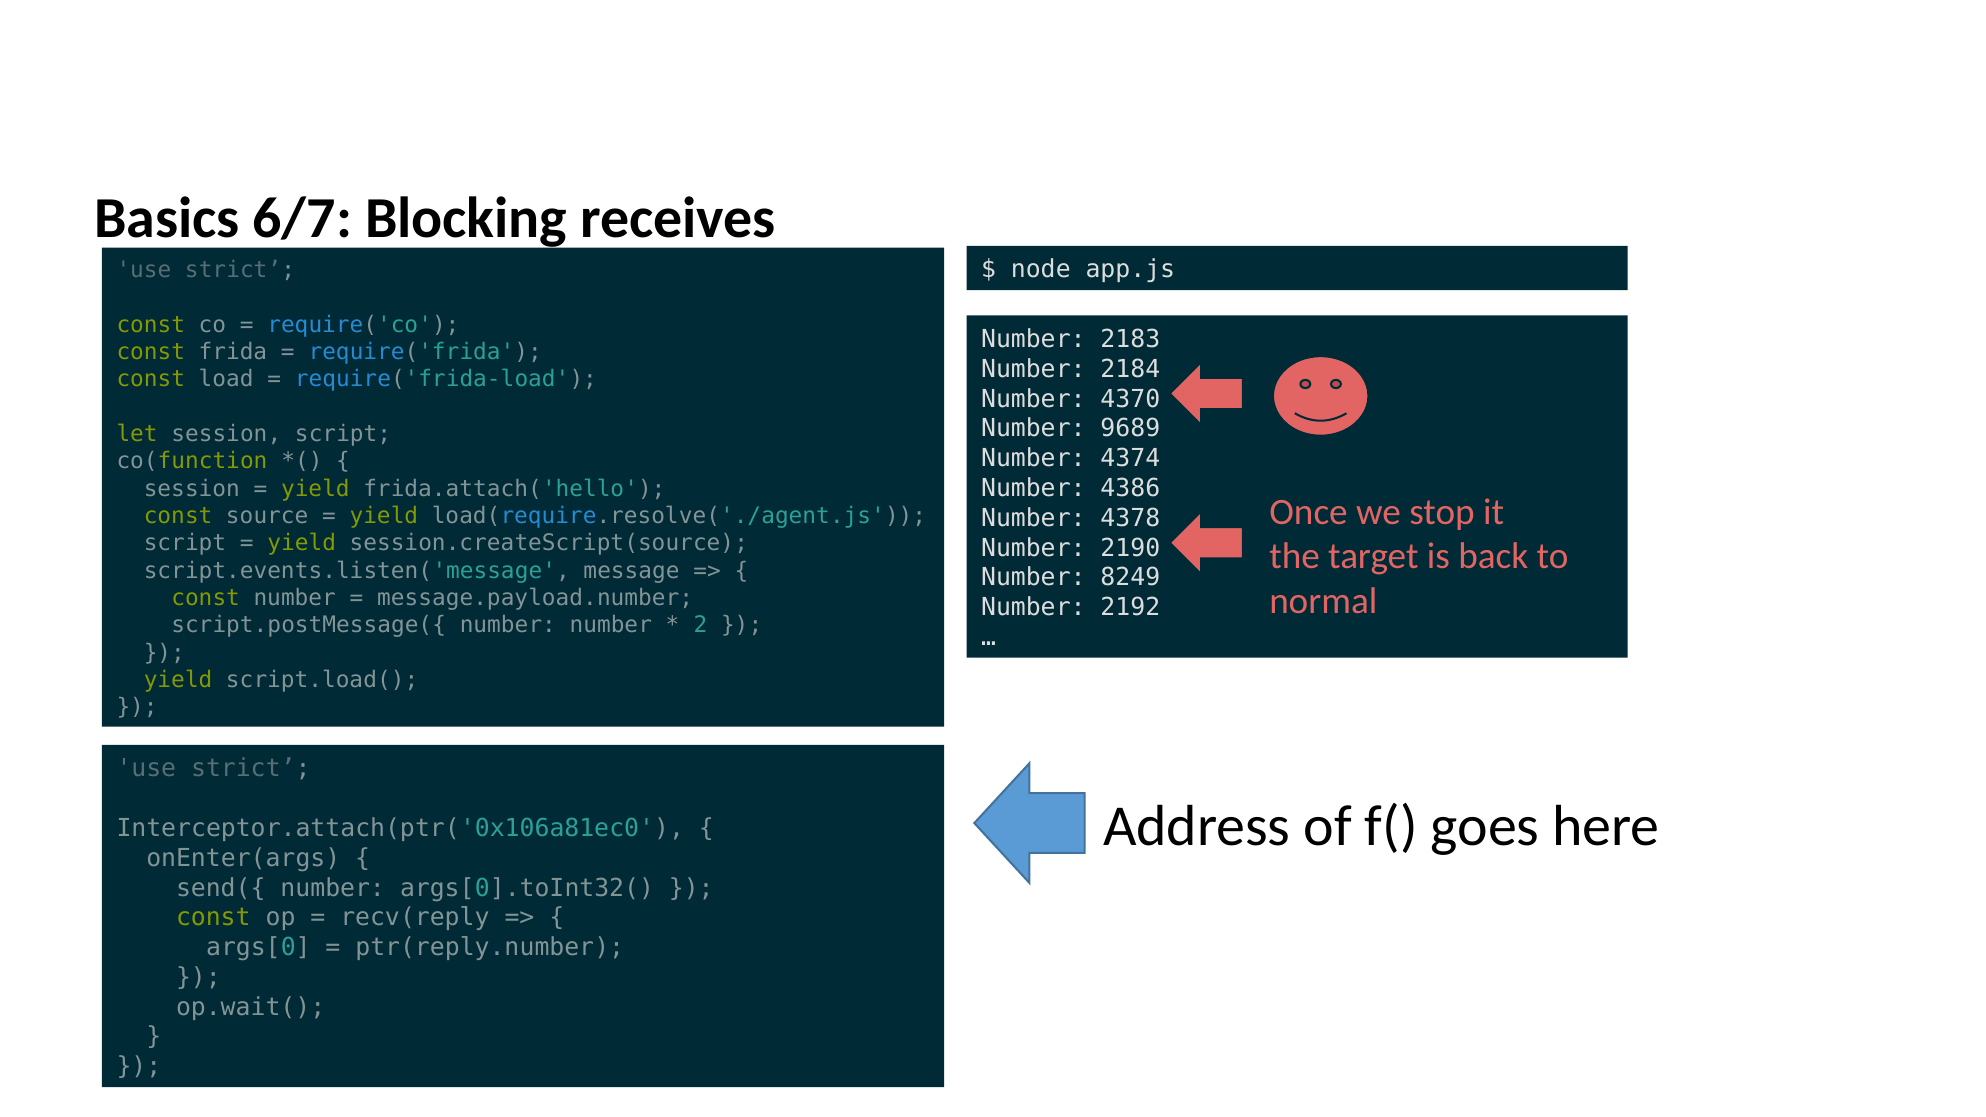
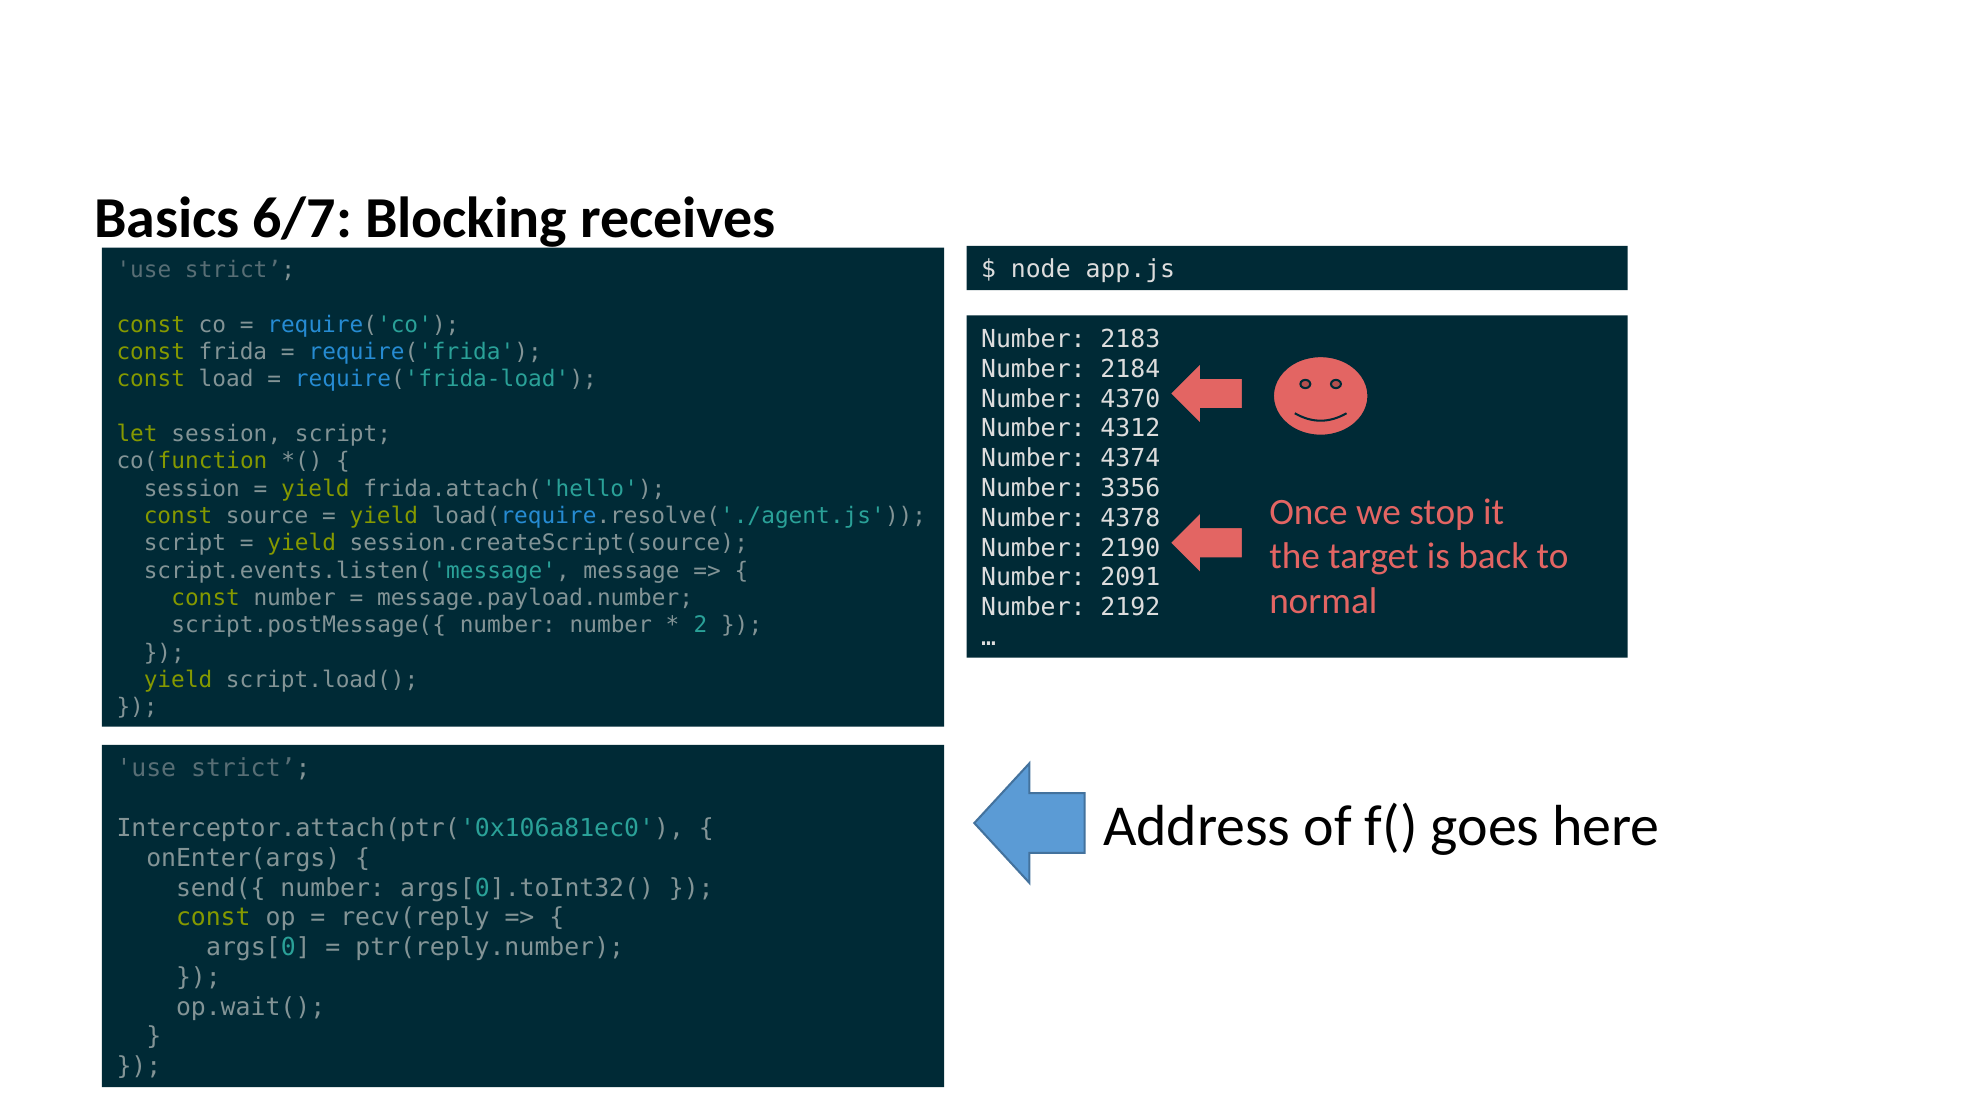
9689: 9689 -> 4312
4386: 4386 -> 3356
8249: 8249 -> 2091
